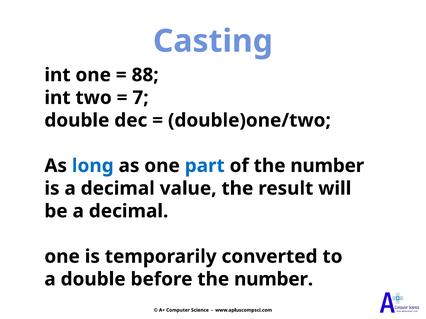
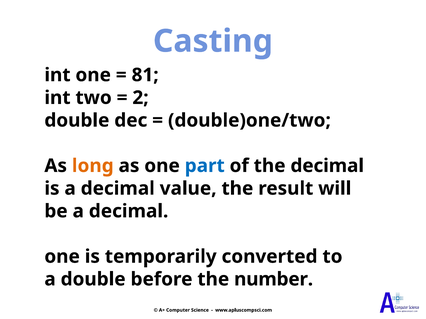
88: 88 -> 81
7: 7 -> 2
long colour: blue -> orange
of the number: number -> decimal
